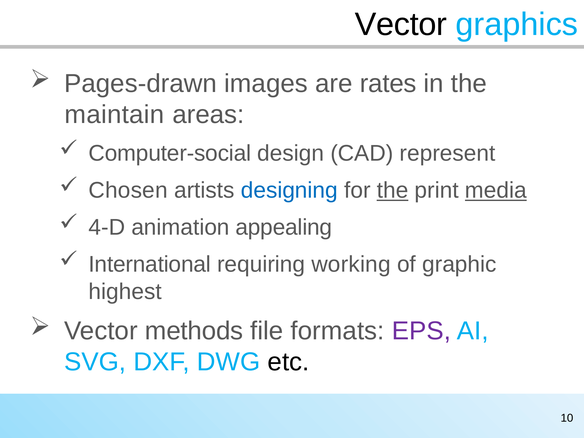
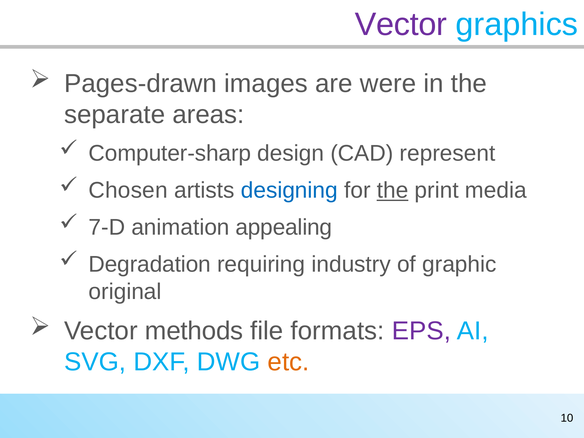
Vector at (401, 24) colour: black -> purple
rates: rates -> were
maintain: maintain -> separate
Computer-social: Computer-social -> Computer-sharp
media underline: present -> none
4-D: 4-D -> 7-D
International: International -> Degradation
working: working -> industry
highest: highest -> original
etc colour: black -> orange
